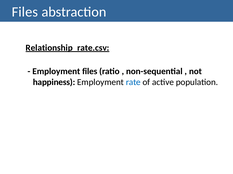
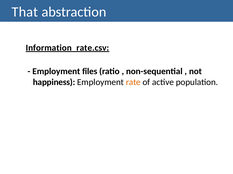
Files at (25, 12): Files -> That
Relationship_rate.csv: Relationship_rate.csv -> Information_rate.csv
rate colour: blue -> orange
